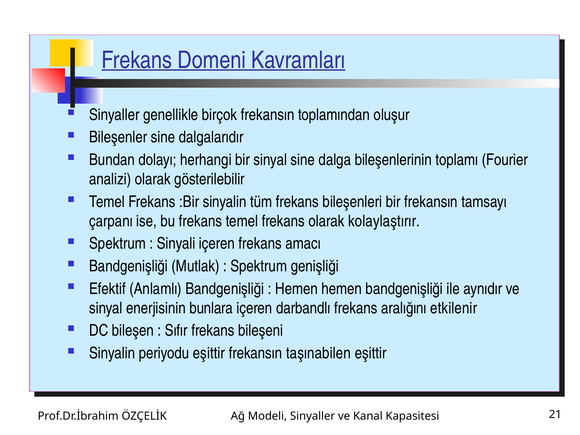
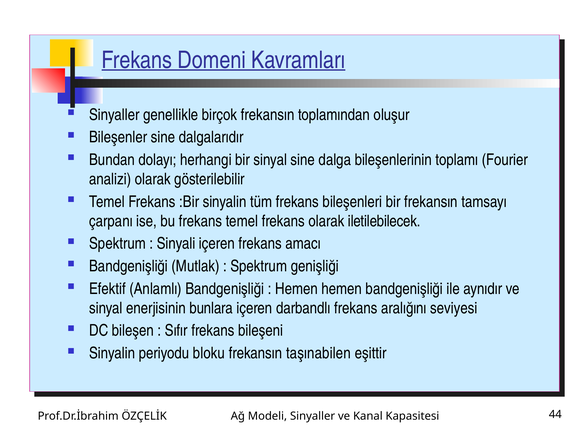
kolaylaştırır: kolaylaştırır -> iletilebilecek
etkilenir: etkilenir -> seviyesi
periyodu eşittir: eşittir -> bloku
21: 21 -> 44
